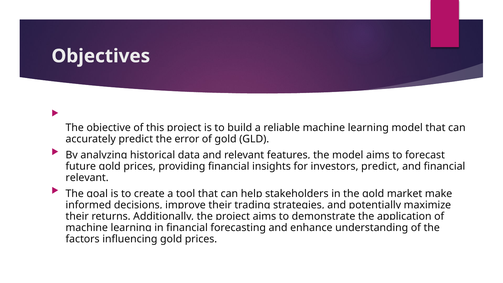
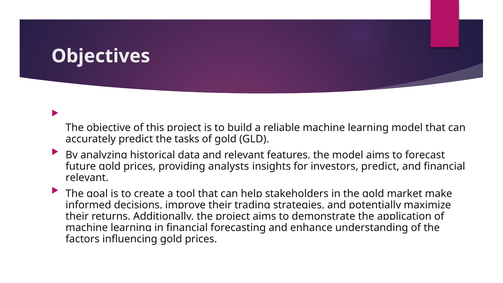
error: error -> tasks
providing financial: financial -> analysts
